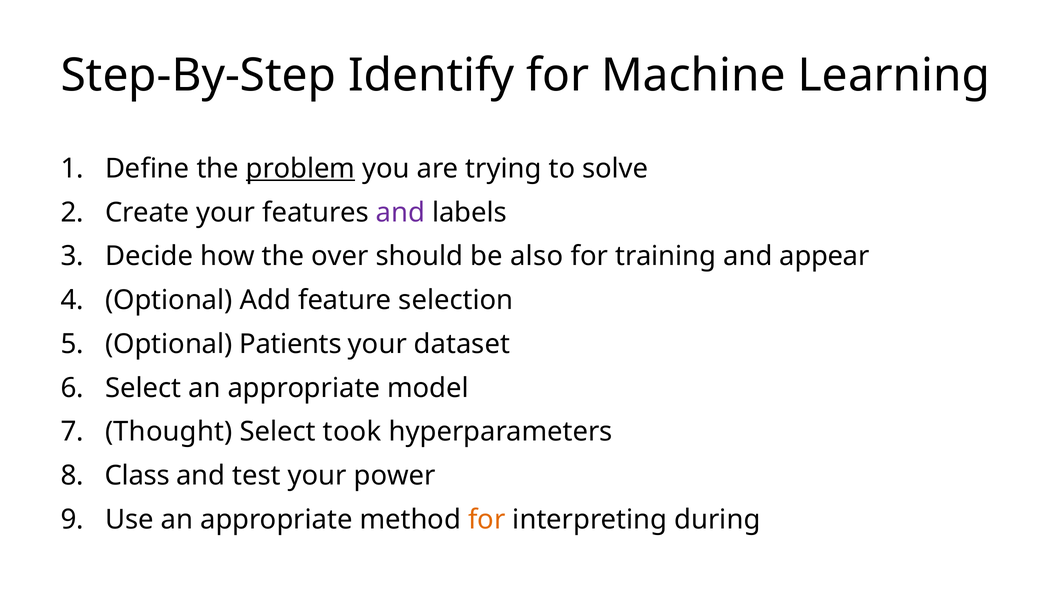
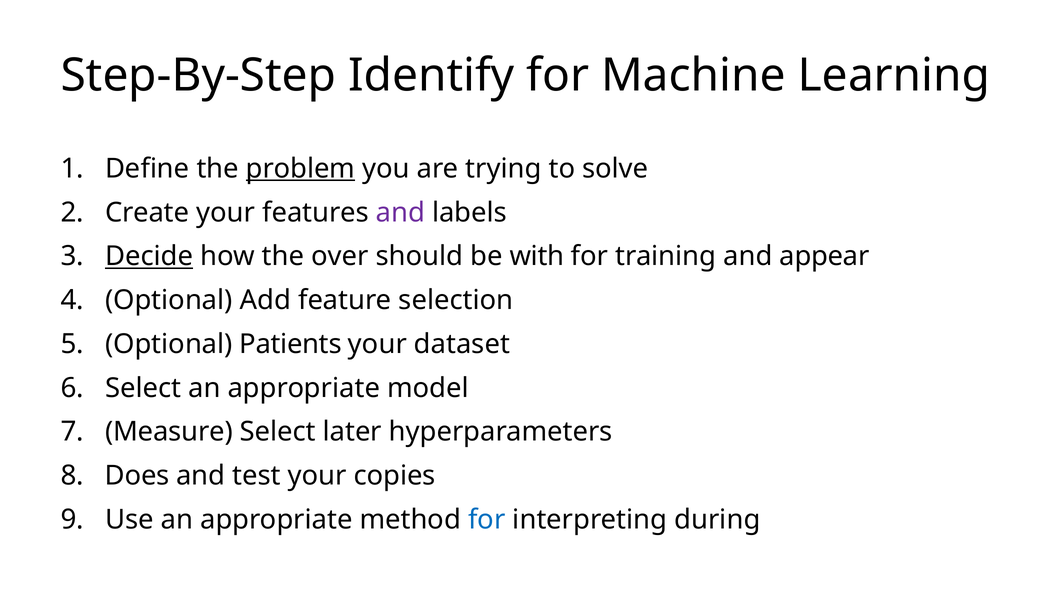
Decide underline: none -> present
also: also -> with
Thought: Thought -> Measure
took: took -> later
Class: Class -> Does
power: power -> copies
for at (487, 520) colour: orange -> blue
